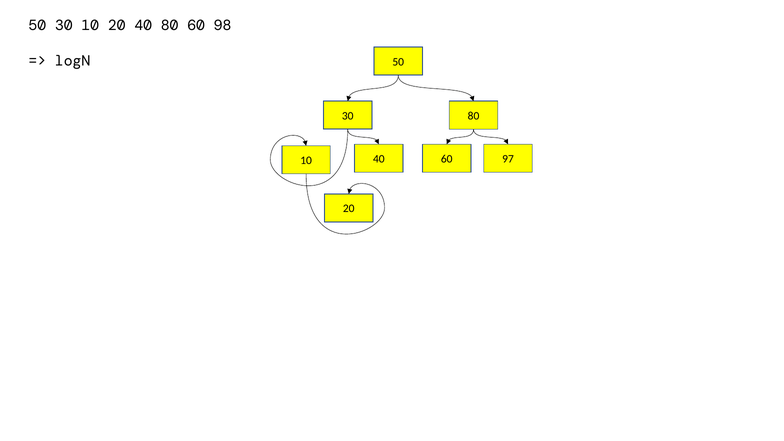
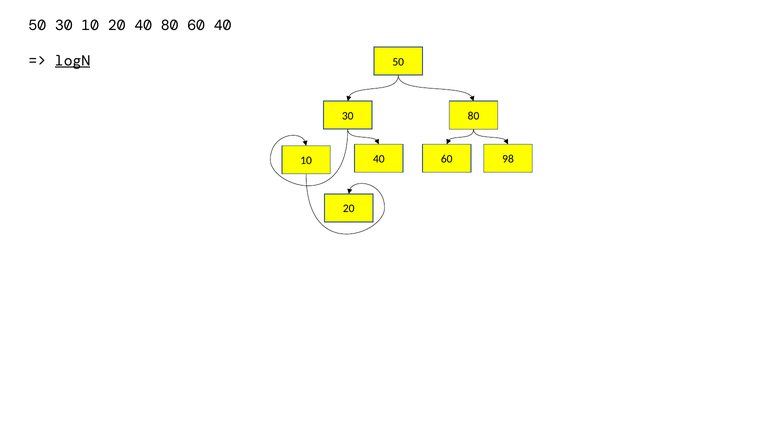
60 98: 98 -> 40
logN underline: none -> present
97: 97 -> 98
